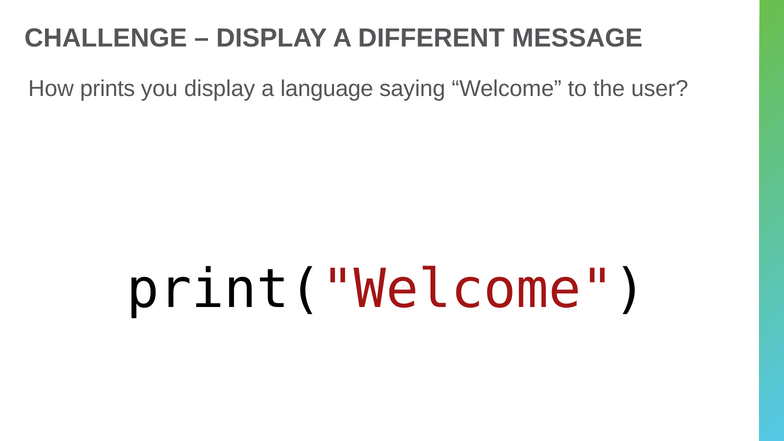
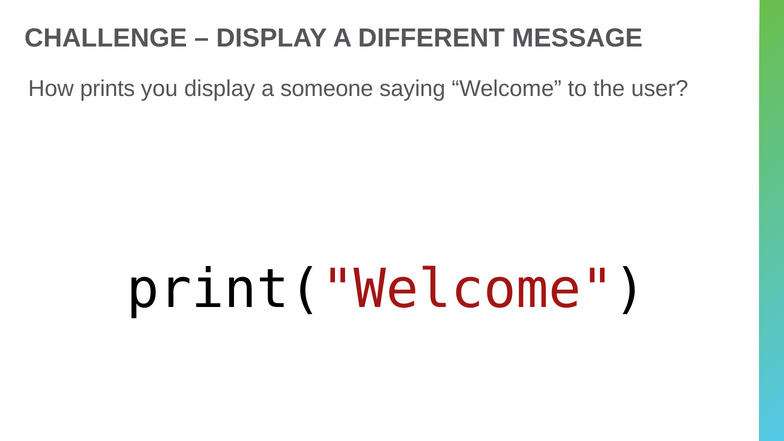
language: language -> someone
